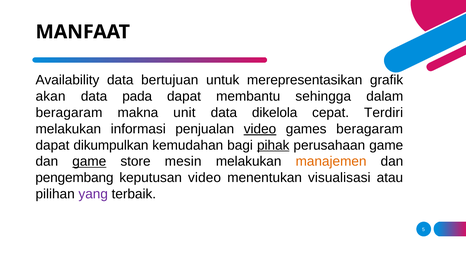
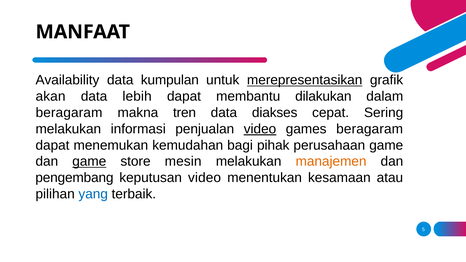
bertujuan: bertujuan -> kumpulan
merepresentasikan underline: none -> present
pada: pada -> lebih
sehingga: sehingga -> dilakukan
unit: unit -> tren
dikelola: dikelola -> diakses
Terdiri: Terdiri -> Sering
dikumpulkan: dikumpulkan -> menemukan
pihak underline: present -> none
visualisasi: visualisasi -> kesamaan
yang colour: purple -> blue
